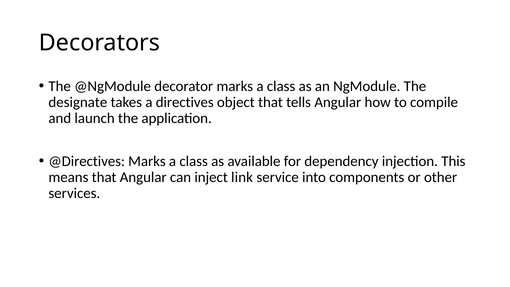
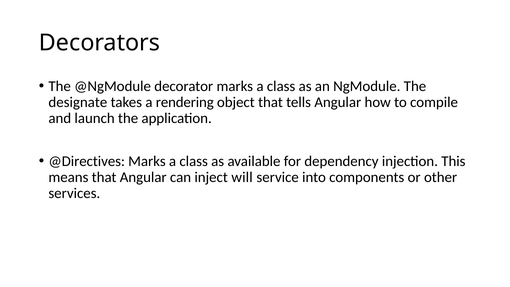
directives: directives -> rendering
link: link -> will
